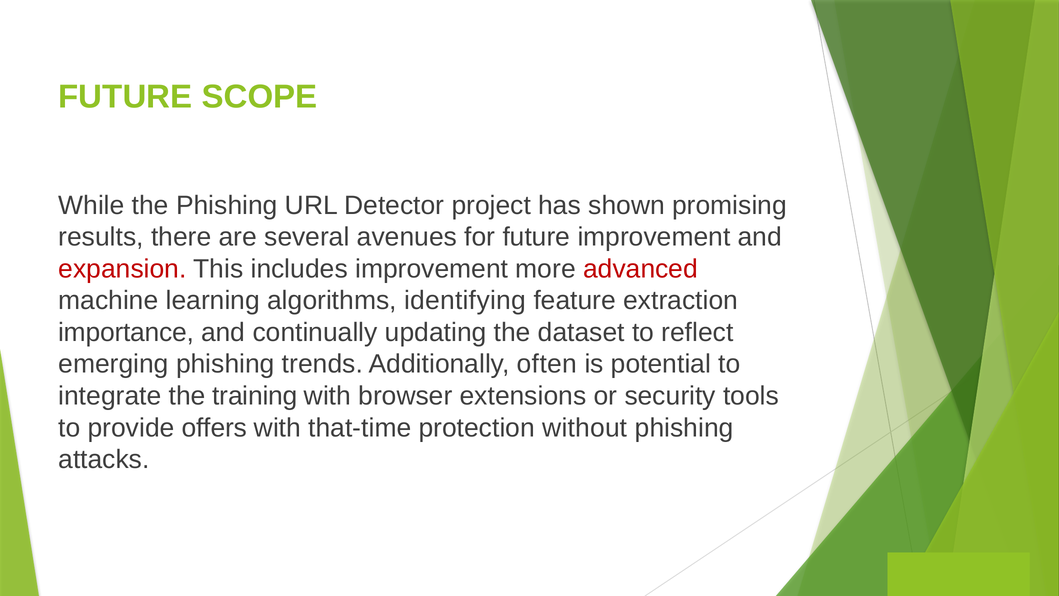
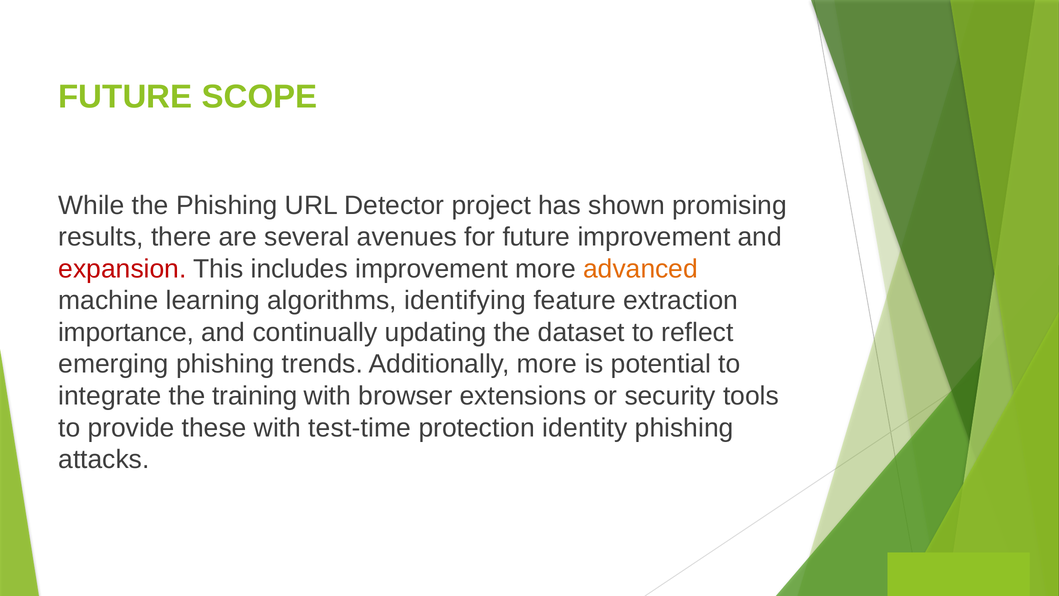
advanced colour: red -> orange
Additionally often: often -> more
offers: offers -> these
that-time: that-time -> test-time
without: without -> identity
